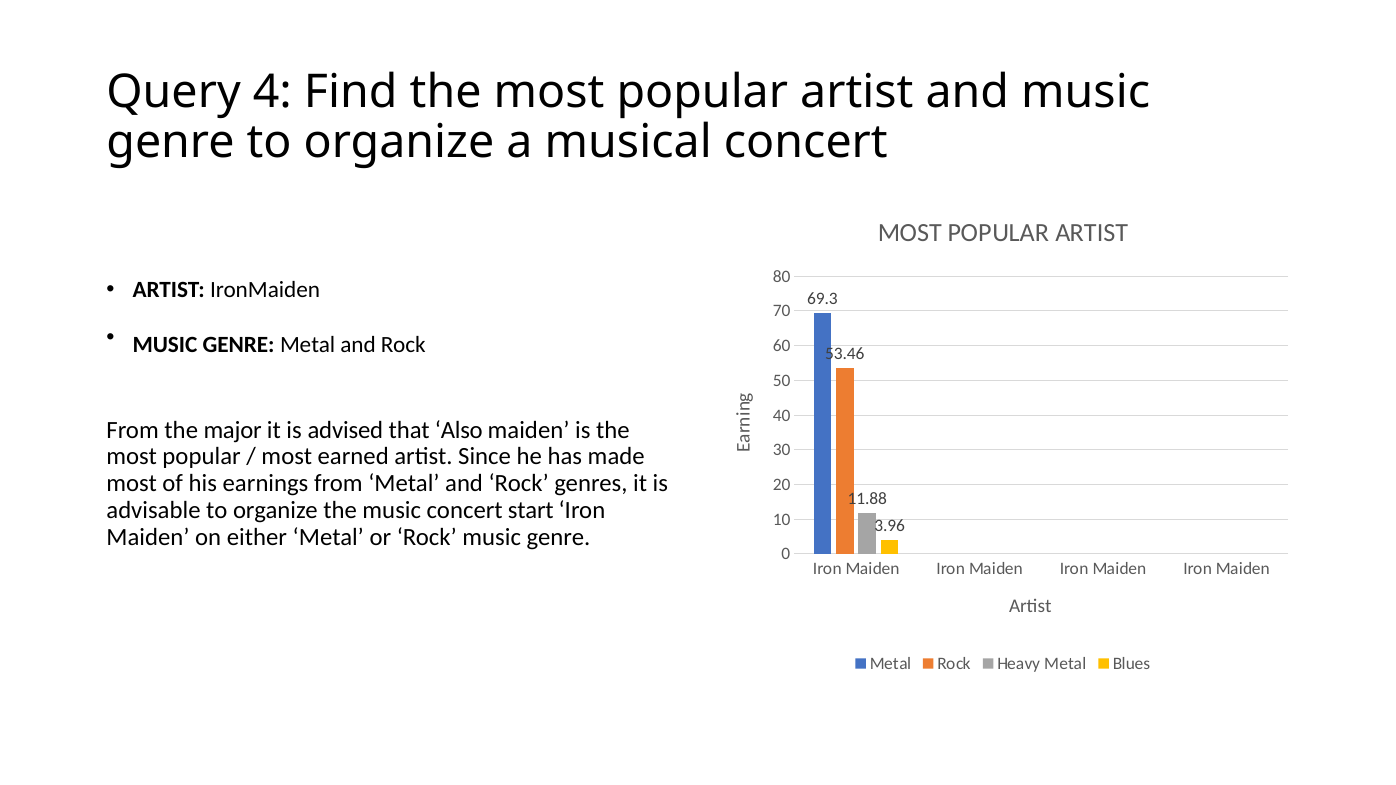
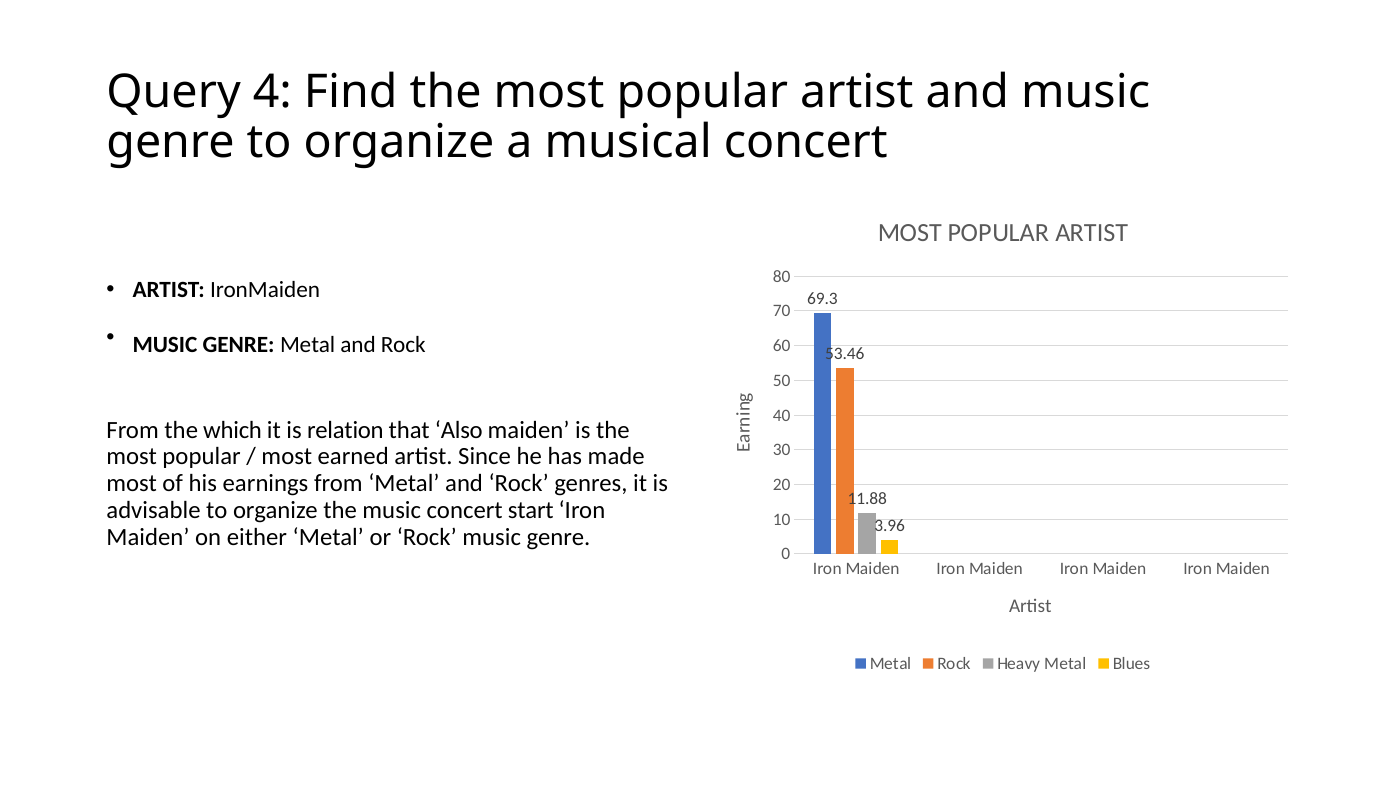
major: major -> which
advised: advised -> relation
